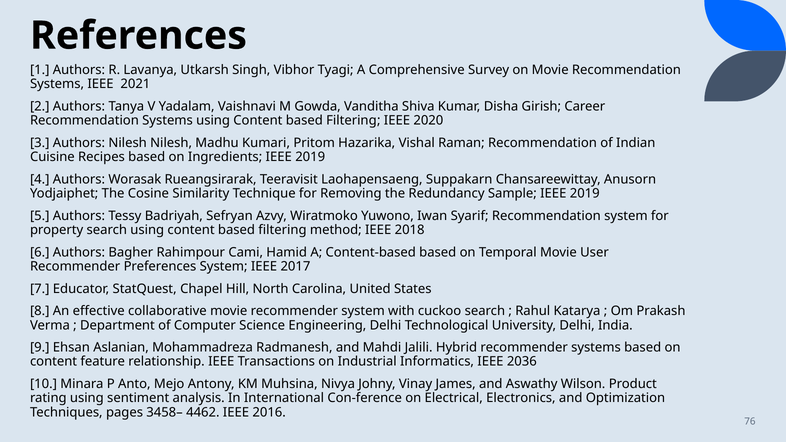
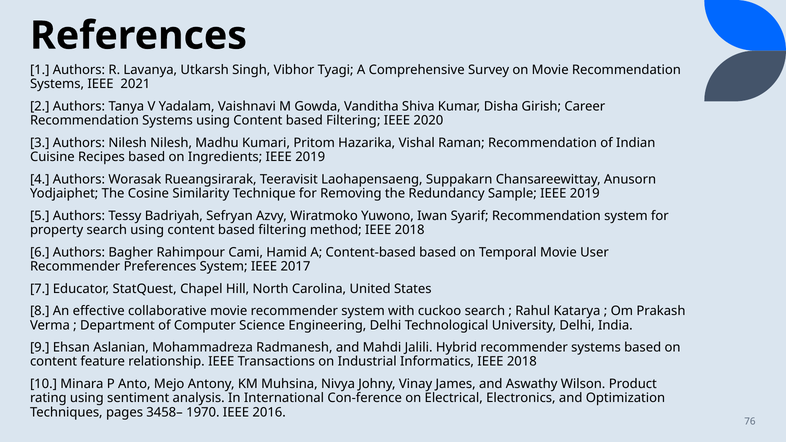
Informatics IEEE 2036: 2036 -> 2018
4462: 4462 -> 1970
